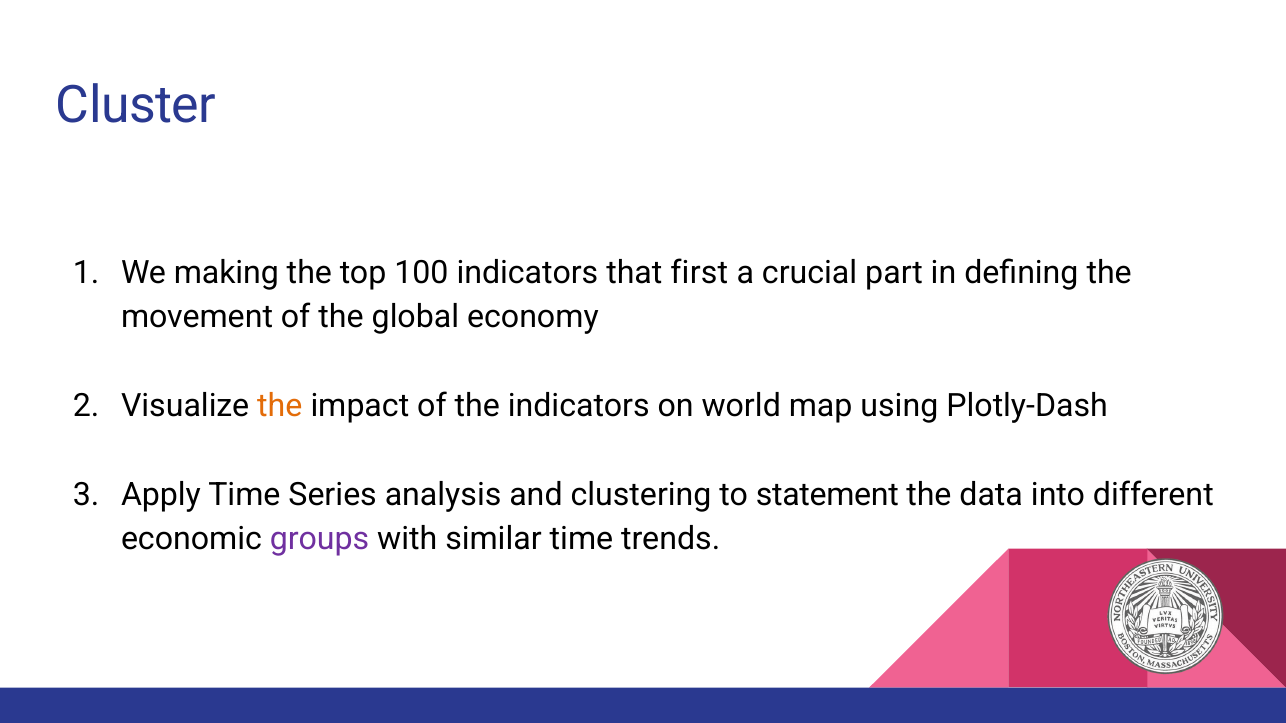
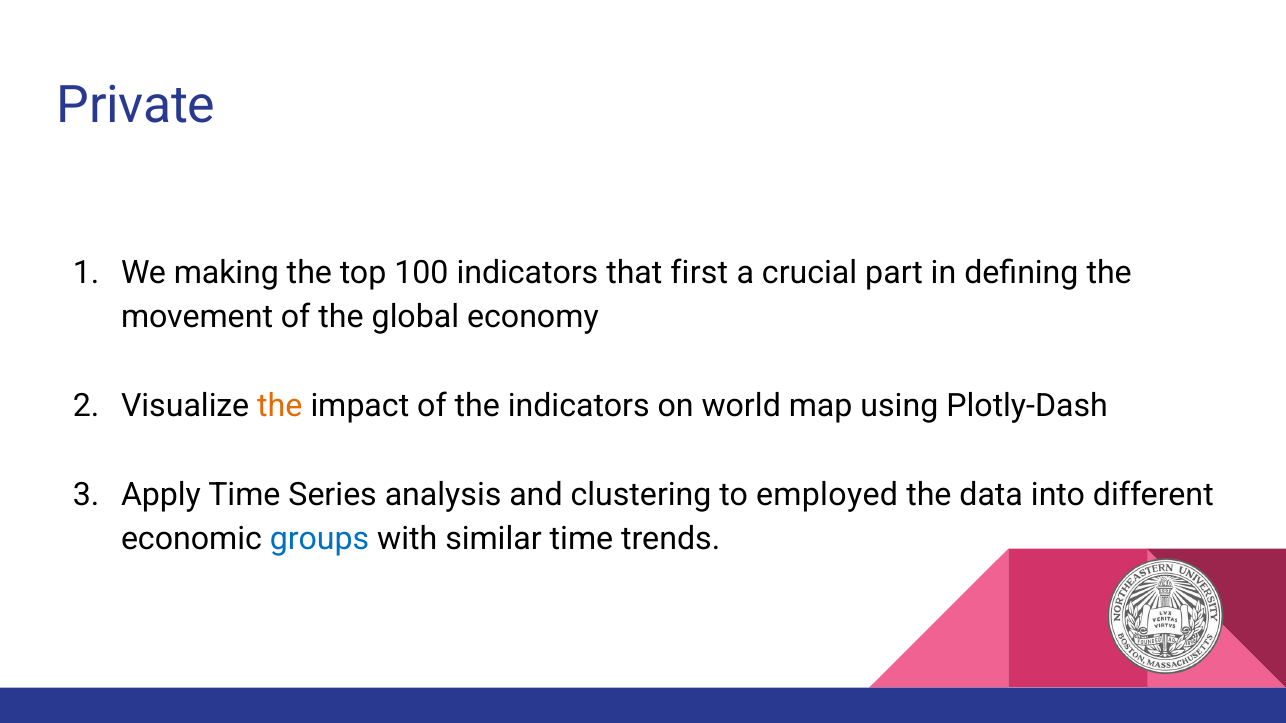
Cluster: Cluster -> Private
statement: statement -> employed
groups colour: purple -> blue
